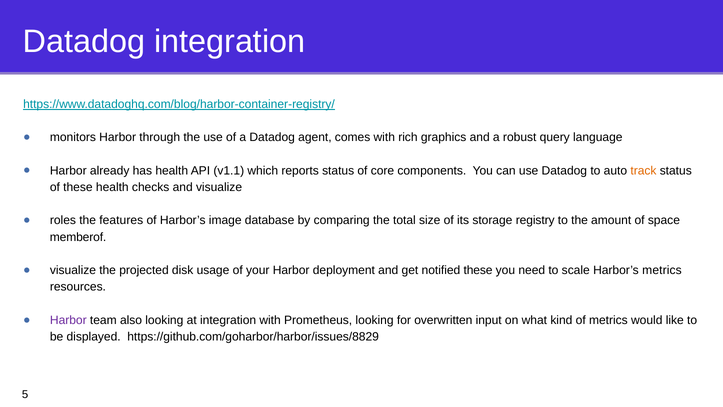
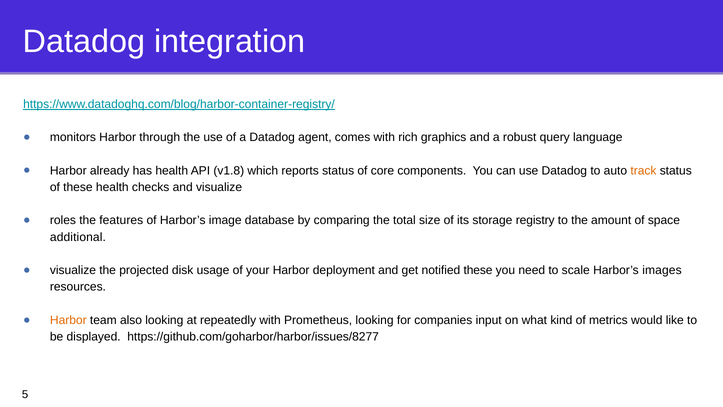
v1.1: v1.1 -> v1.8
memberof: memberof -> additional
Harbor’s metrics: metrics -> images
Harbor at (68, 320) colour: purple -> orange
at integration: integration -> repeatedly
overwritten: overwritten -> companies
https://github.com/goharbor/harbor/issues/8829: https://github.com/goharbor/harbor/issues/8829 -> https://github.com/goharbor/harbor/issues/8277
